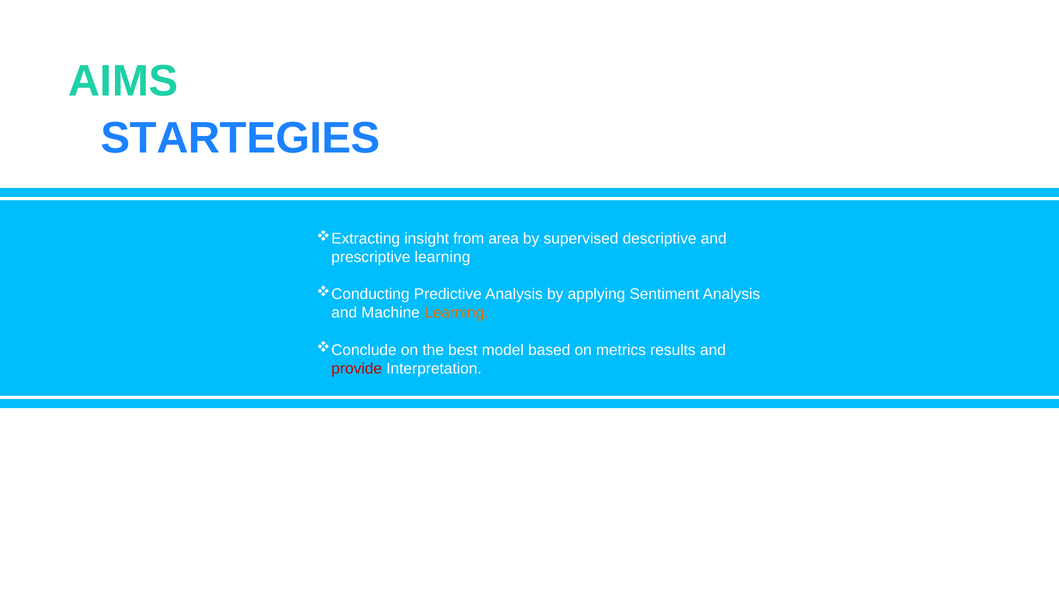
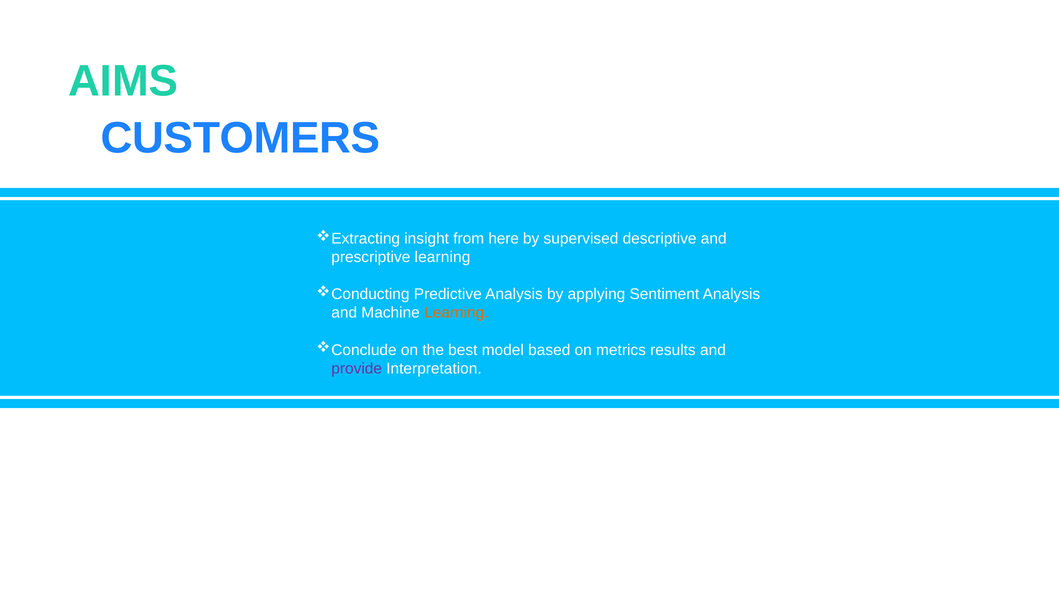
STARTEGIES: STARTEGIES -> CUSTOMERS
area: area -> here
provide colour: red -> purple
